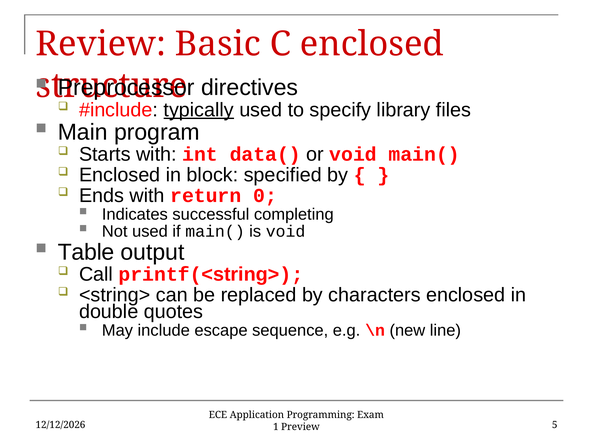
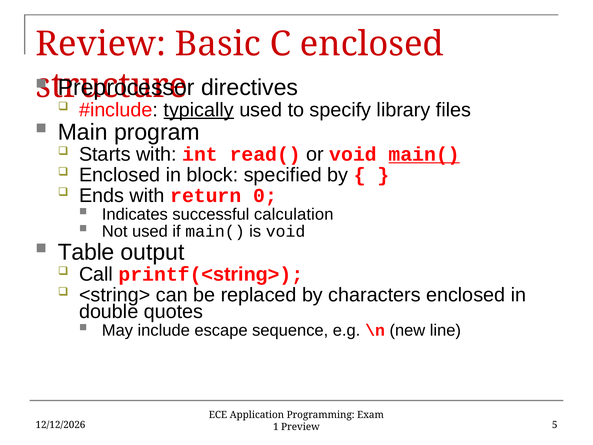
data(: data( -> read(
main( at (424, 154) underline: none -> present
completing: completing -> calculation
